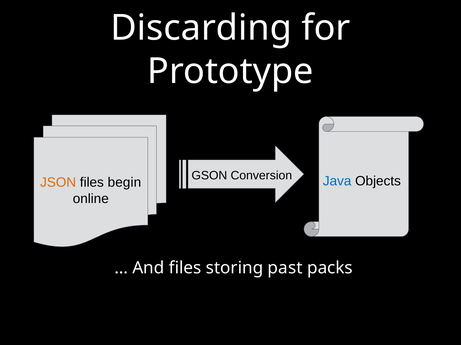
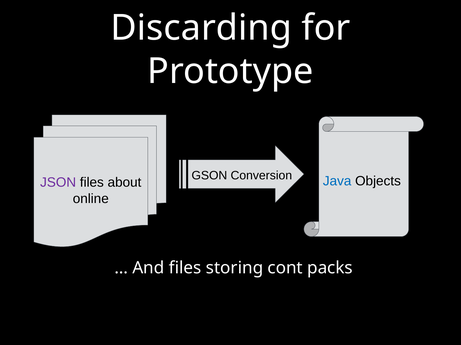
JSON colour: orange -> purple
begin: begin -> about
past: past -> cont
